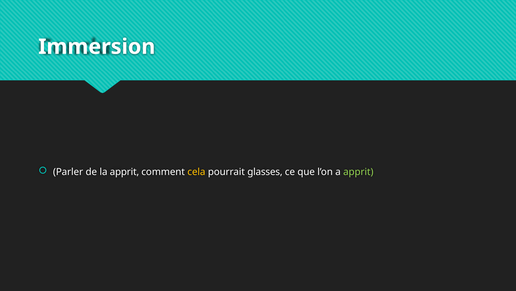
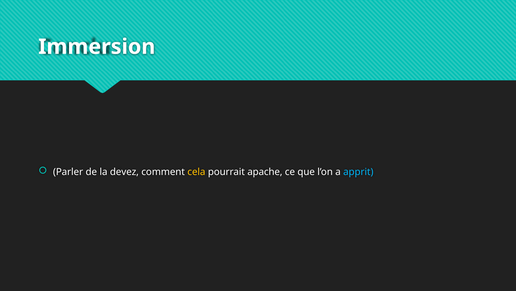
la apprit: apprit -> devez
glasses: glasses -> apache
apprit at (358, 172) colour: light green -> light blue
